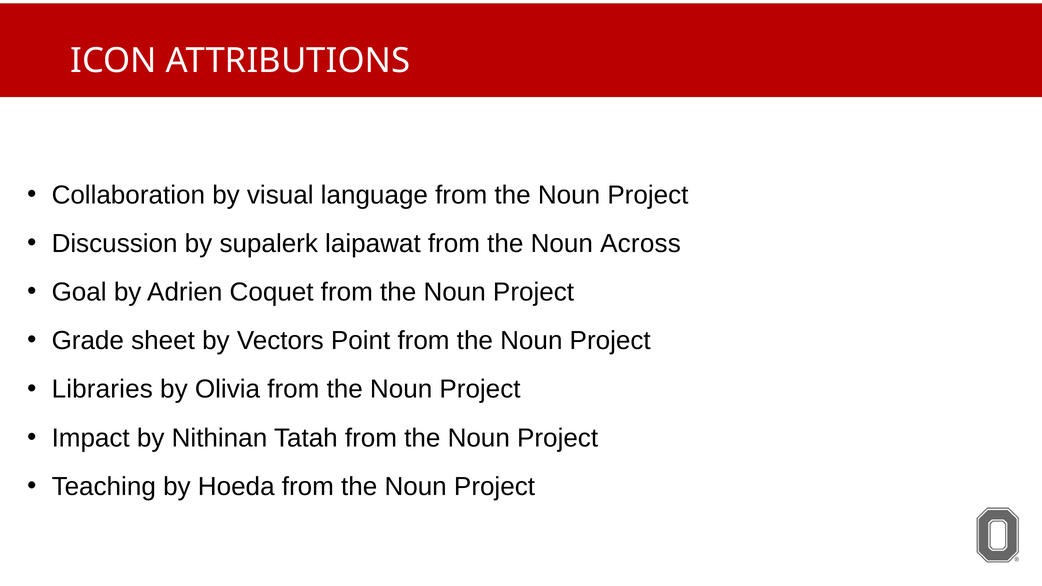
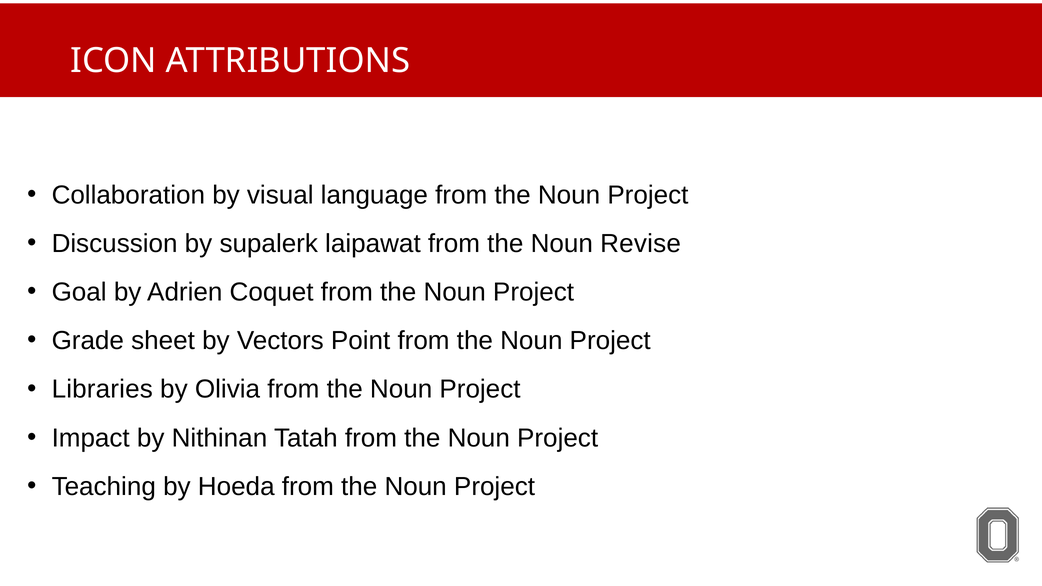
Across: Across -> Revise
